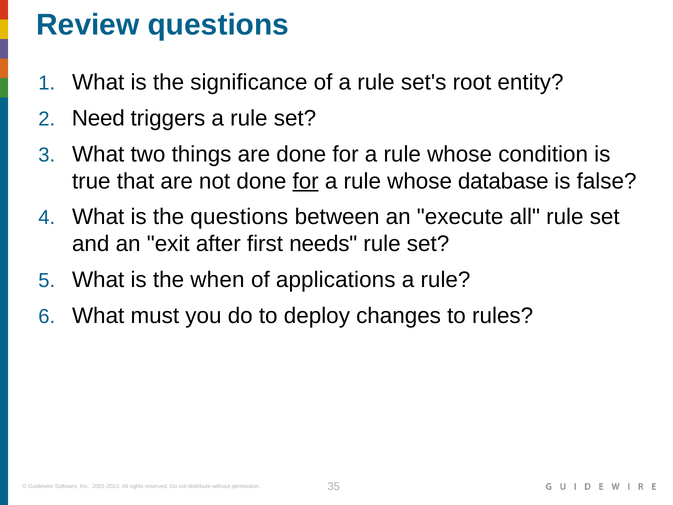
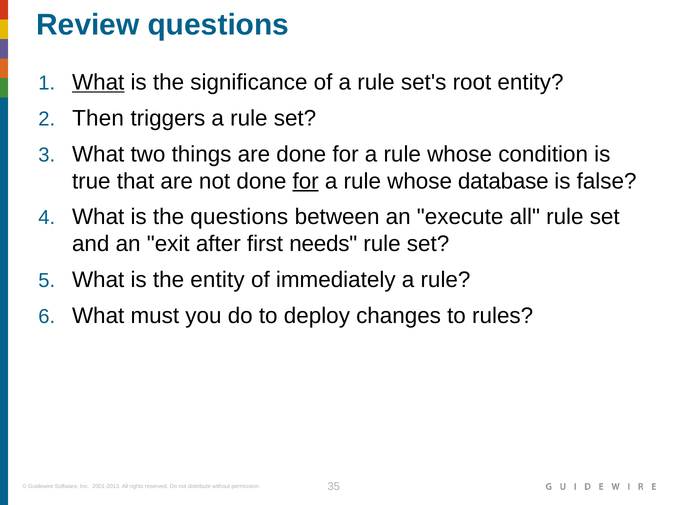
What at (98, 82) underline: none -> present
Need: Need -> Then
the when: when -> entity
applications: applications -> immediately
